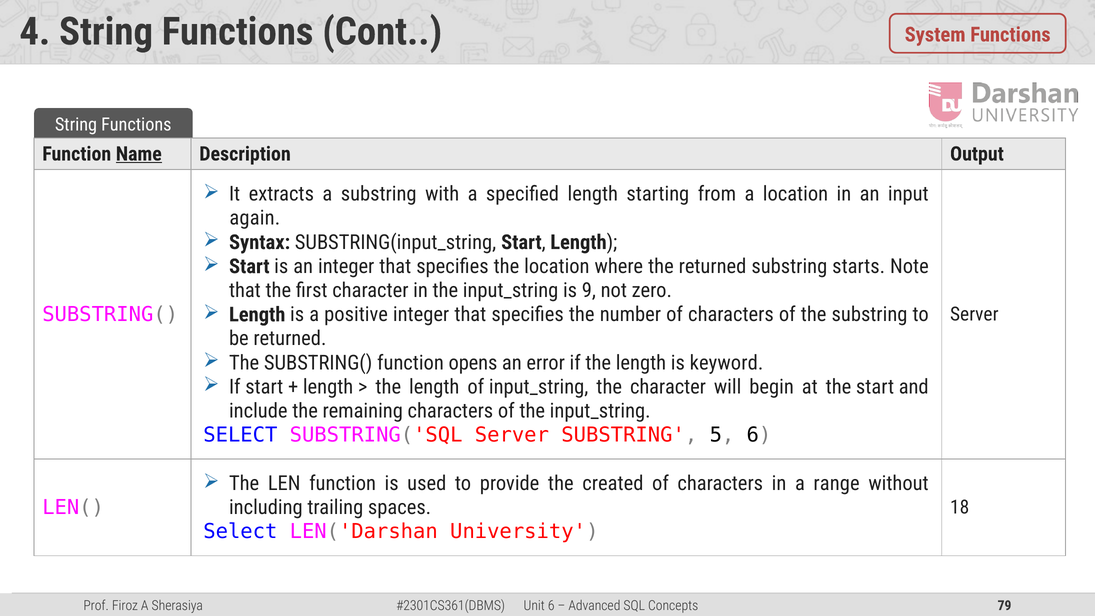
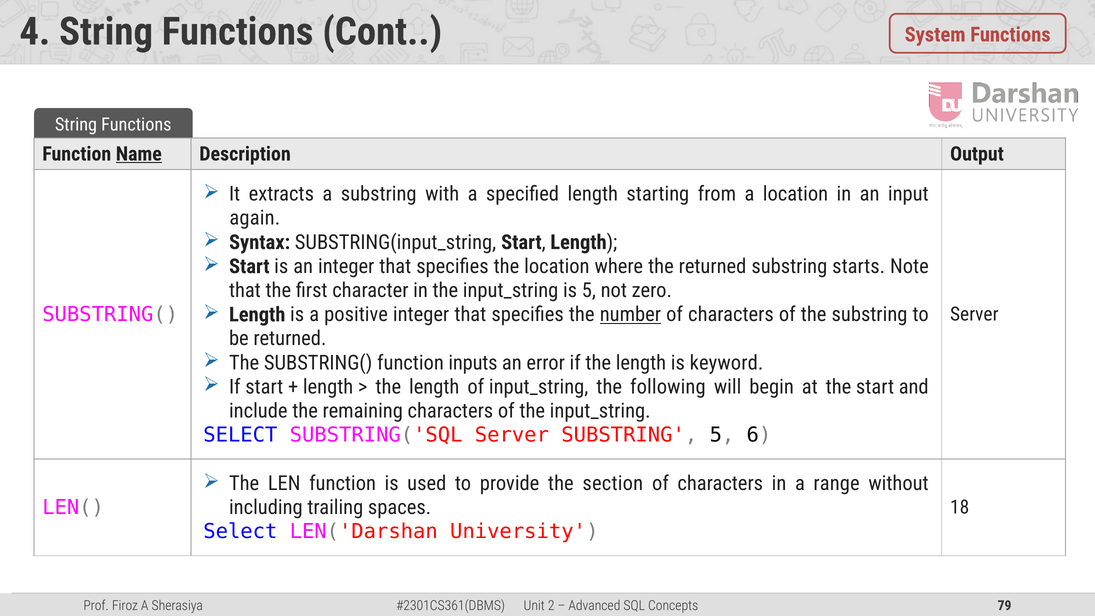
is 9: 9 -> 5
number underline: none -> present
opens: opens -> inputs
the character: character -> following
created: created -> section
6 at (551, 606): 6 -> 2
